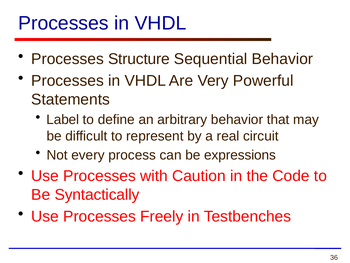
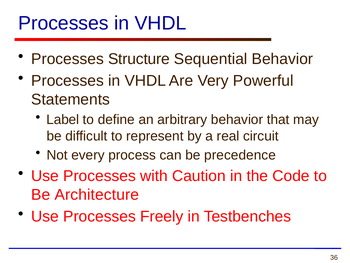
expressions: expressions -> precedence
Syntactically: Syntactically -> Architecture
